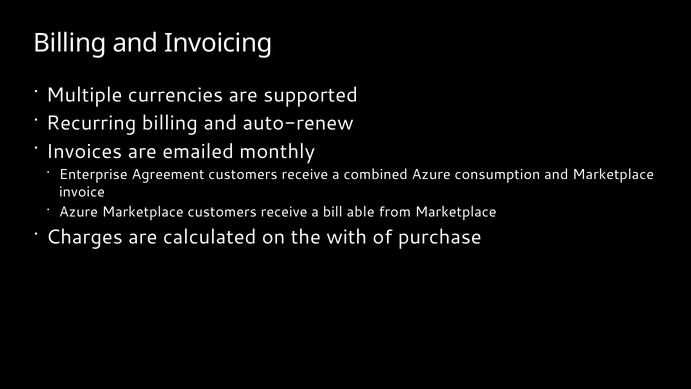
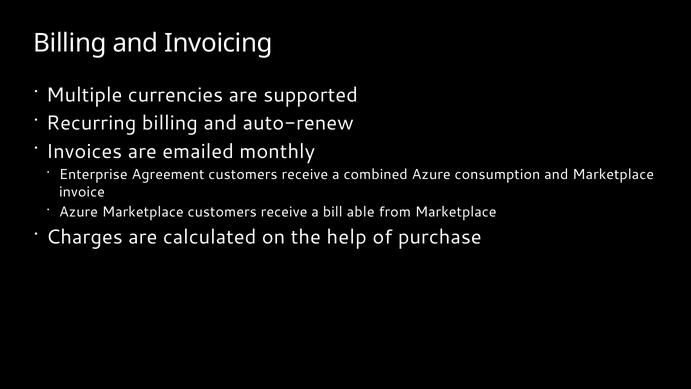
with: with -> help
